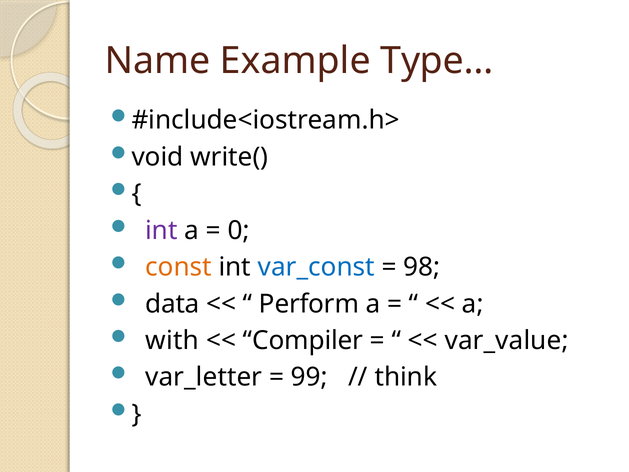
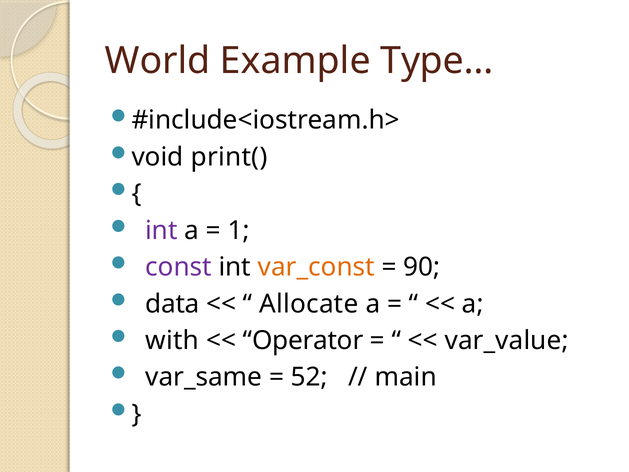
Name: Name -> World
write(: write( -> print(
0: 0 -> 1
const colour: orange -> purple
var_const colour: blue -> orange
98: 98 -> 90
Perform: Perform -> Allocate
Compiler: Compiler -> Operator
var_letter: var_letter -> var_same
99: 99 -> 52
think: think -> main
